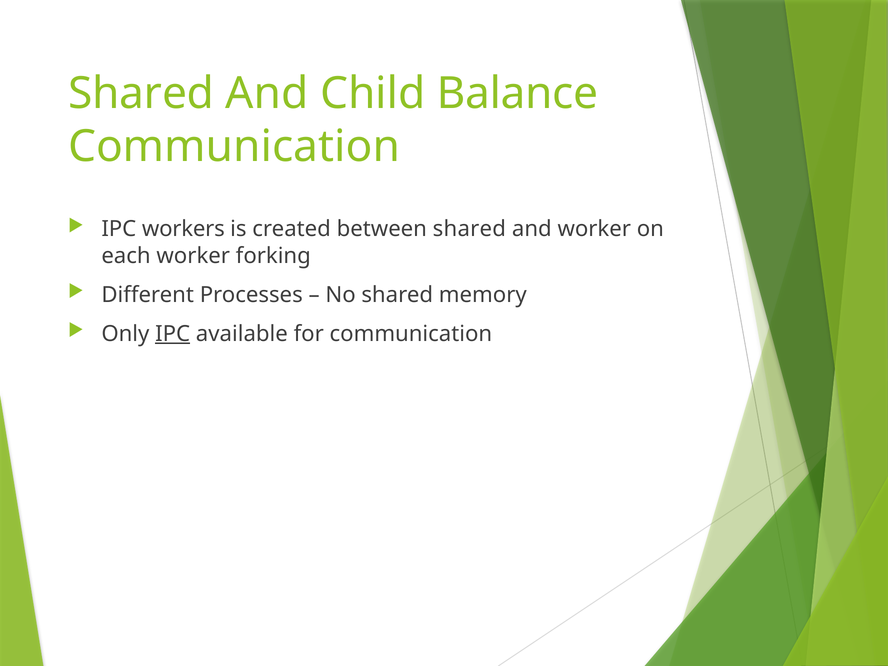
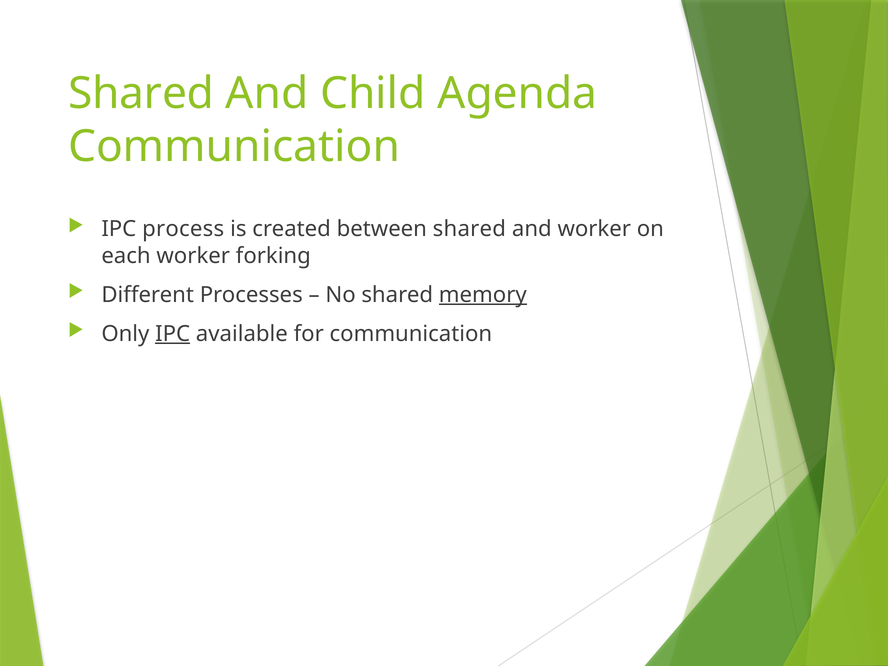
Balance: Balance -> Agenda
workers: workers -> process
memory underline: none -> present
